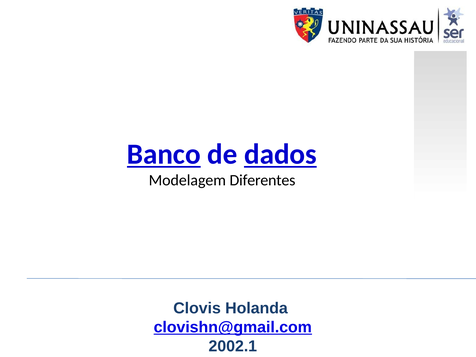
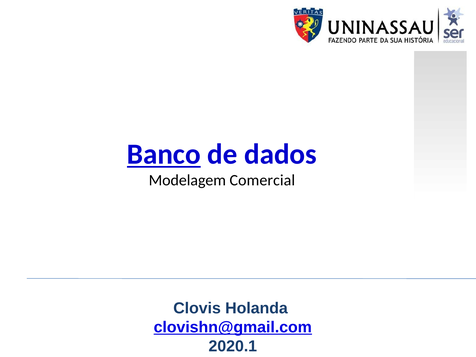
dados underline: present -> none
Diferentes: Diferentes -> Comercial
2002.1: 2002.1 -> 2020.1
